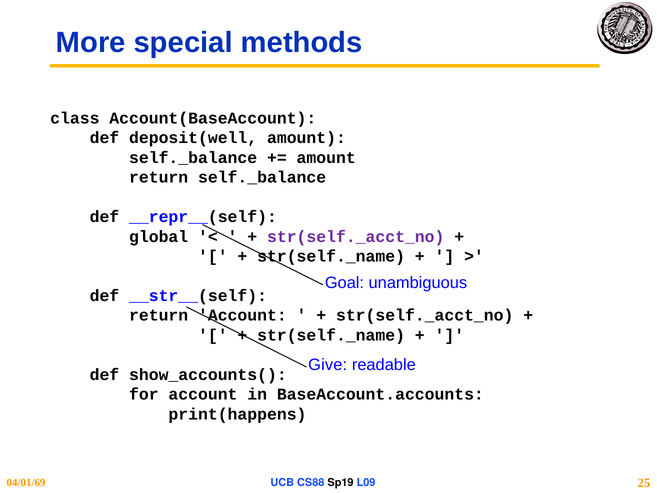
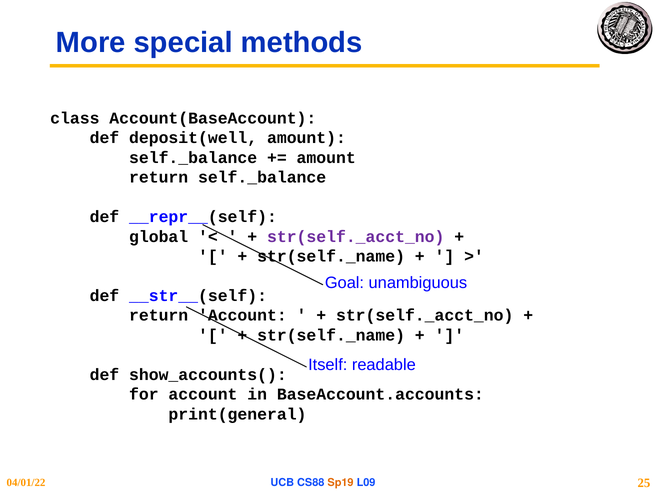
Give: Give -> Itself
print(happens: print(happens -> print(general
04/01/69: 04/01/69 -> 04/01/22
Sp19 colour: black -> orange
